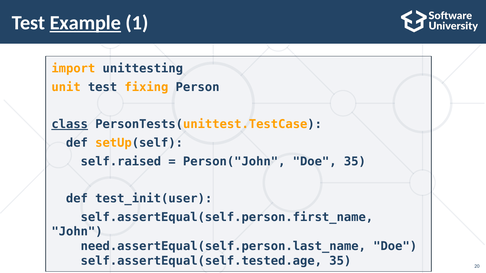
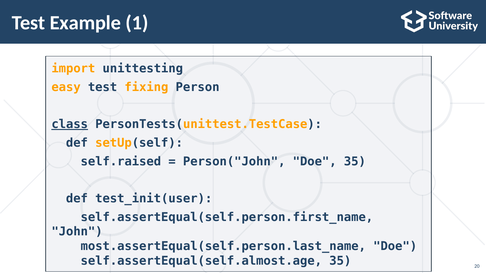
Example underline: present -> none
unit: unit -> easy
need.assertEqual(self.person.last_name: need.assertEqual(self.person.last_name -> most.assertEqual(self.person.last_name
self.assertEqual(self.tested.age: self.assertEqual(self.tested.age -> self.assertEqual(self.almost.age
